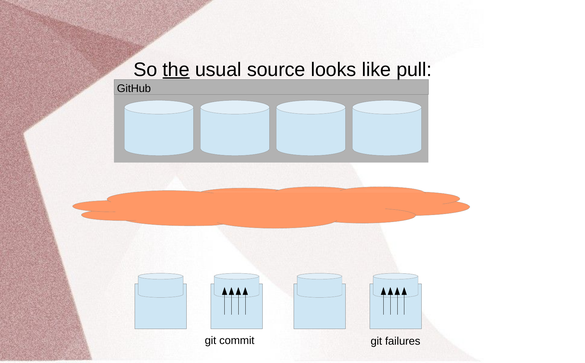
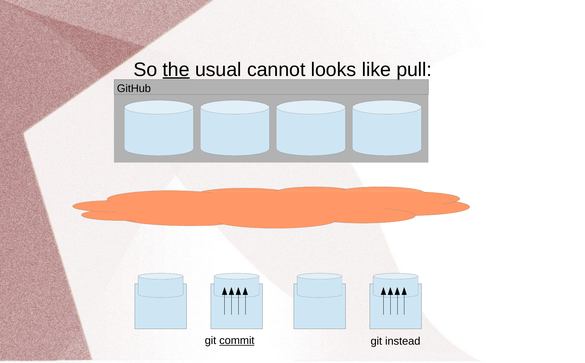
source: source -> cannot
commit underline: none -> present
failures: failures -> instead
